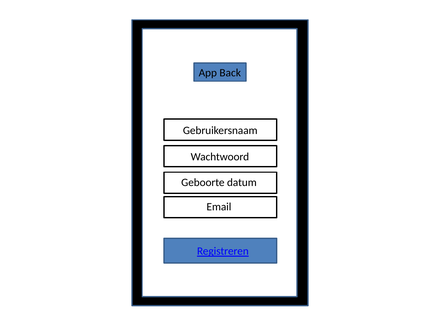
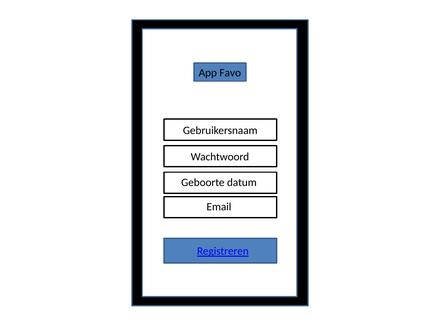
Back: Back -> Favo
